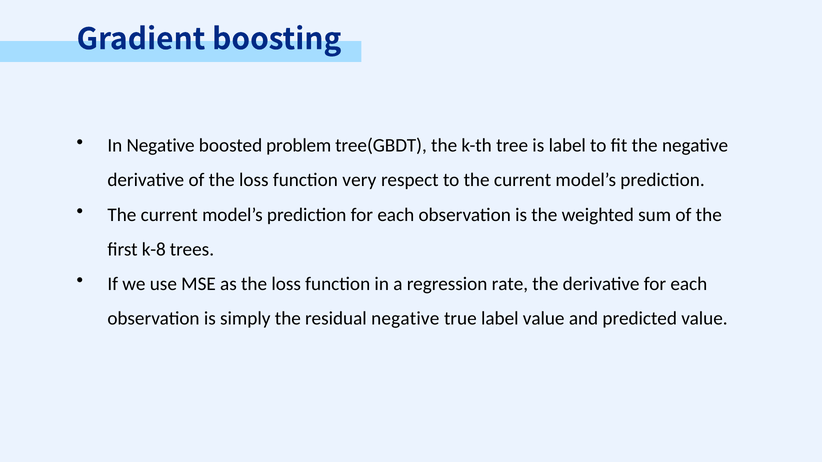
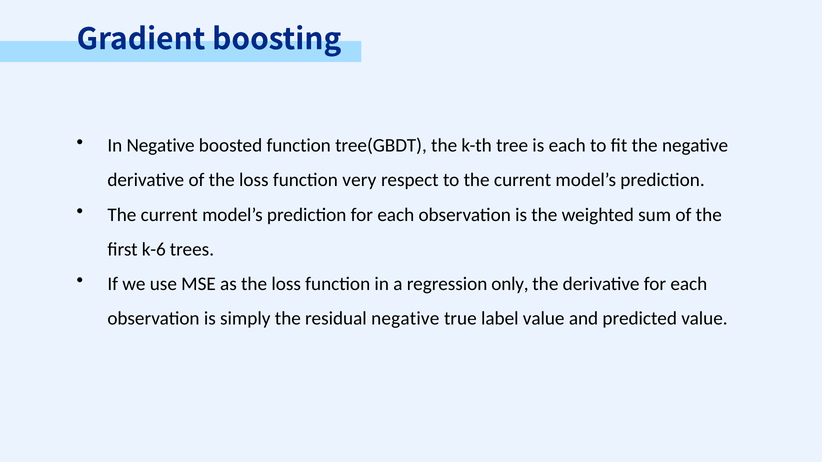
boosted problem: problem -> function
is label: label -> each
k-8: k-8 -> k-6
rate: rate -> only
